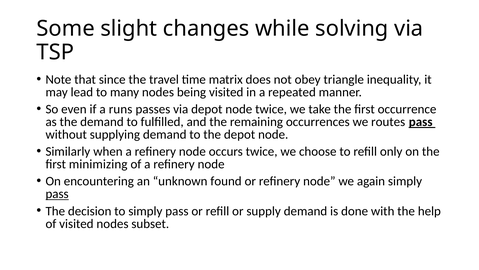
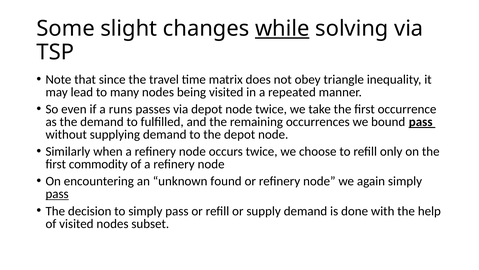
while underline: none -> present
routes: routes -> bound
minimizing: minimizing -> commodity
